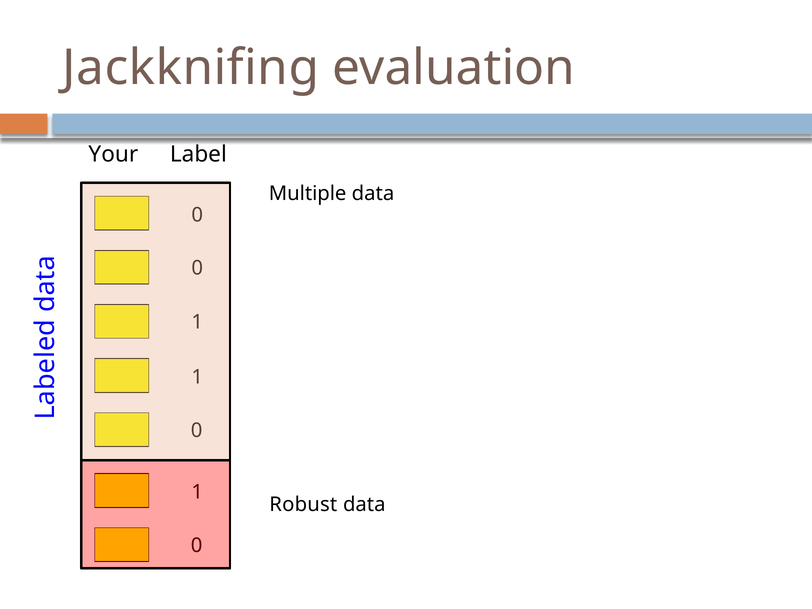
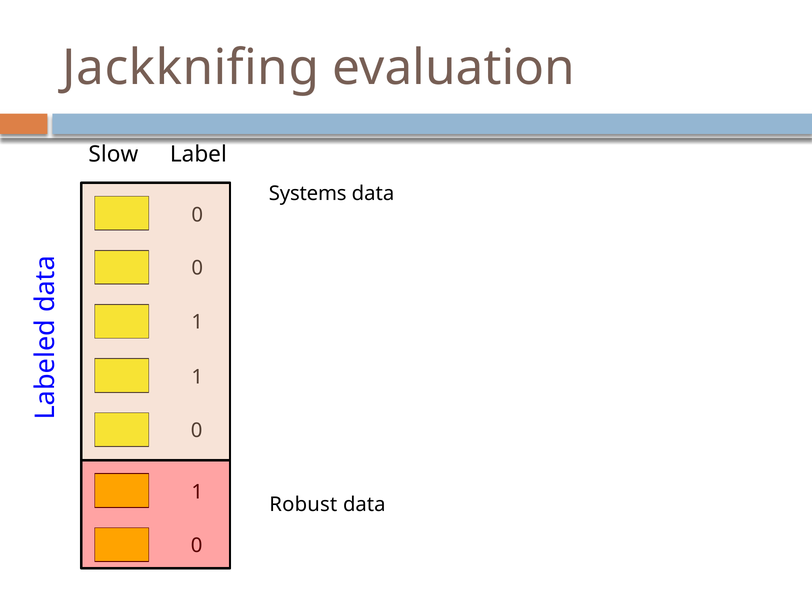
Your: Your -> Slow
Multiple: Multiple -> Systems
